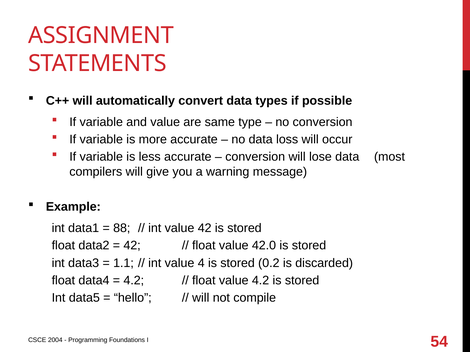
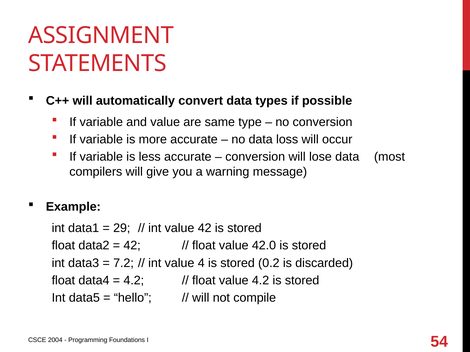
88: 88 -> 29
1.1: 1.1 -> 7.2
